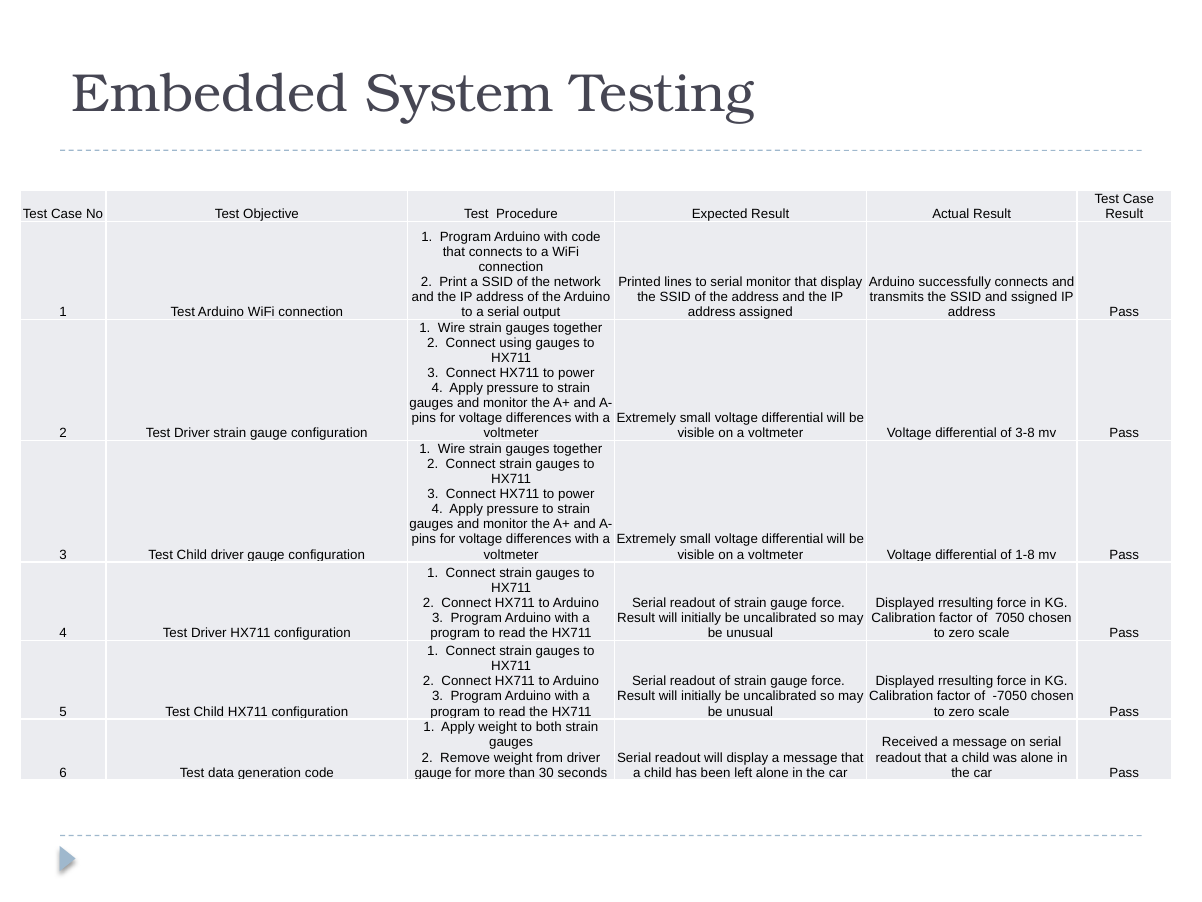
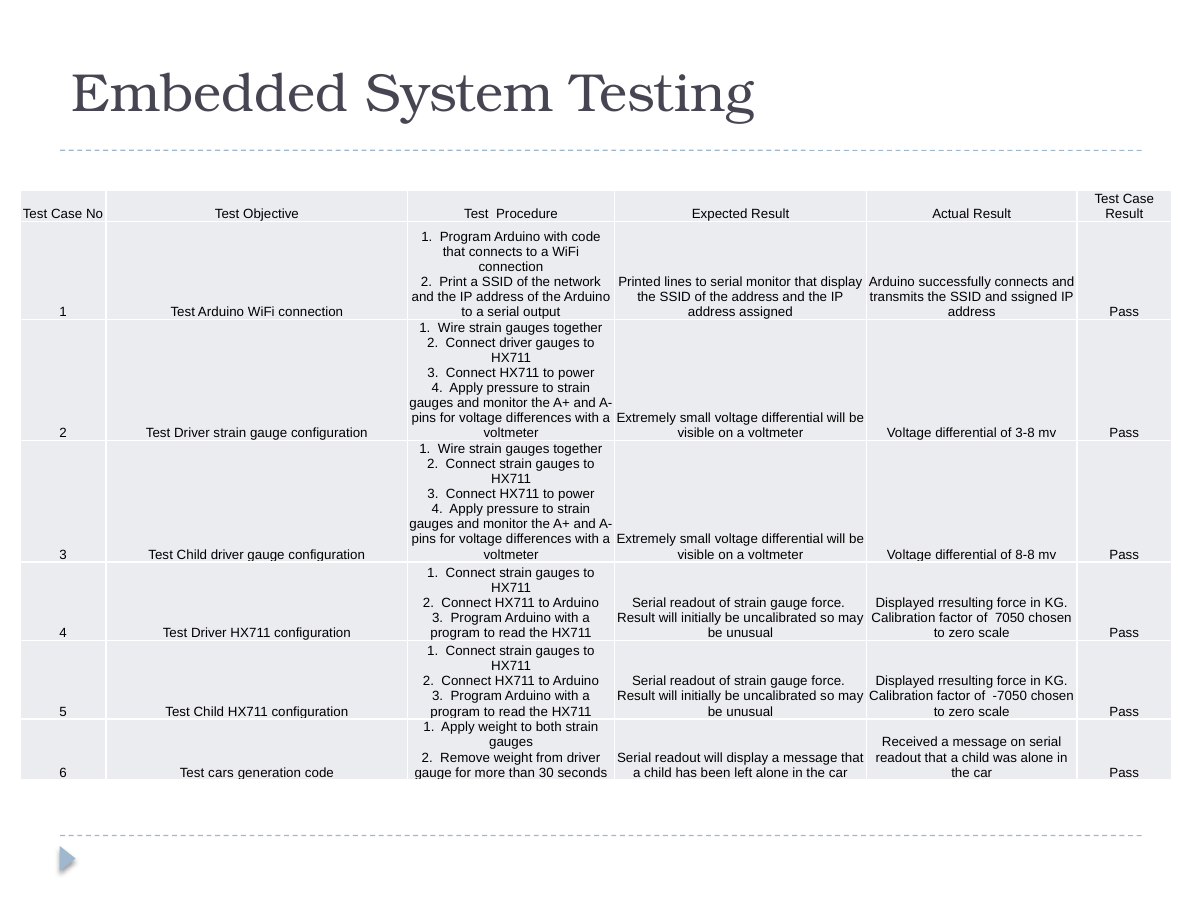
Connect using: using -> driver
1-8: 1-8 -> 8-8
data: data -> cars
